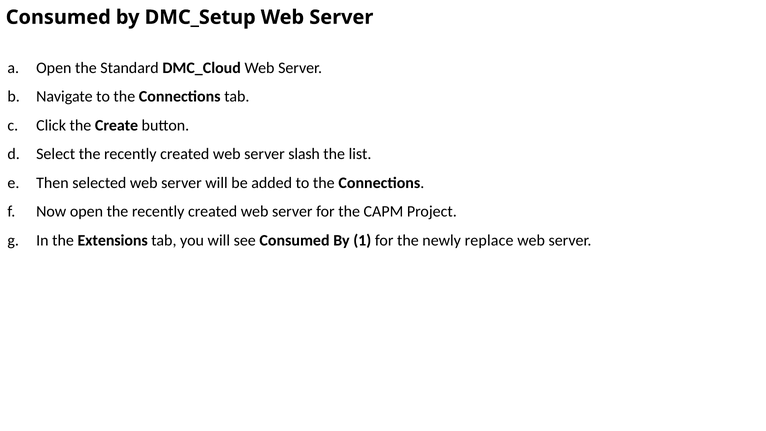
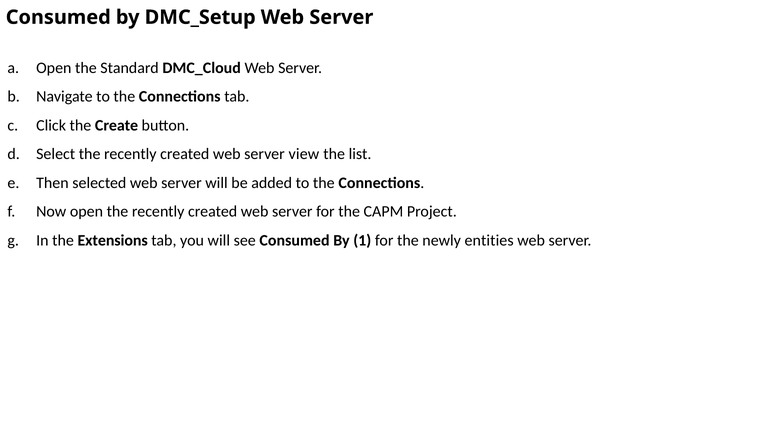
slash: slash -> view
replace: replace -> entities
